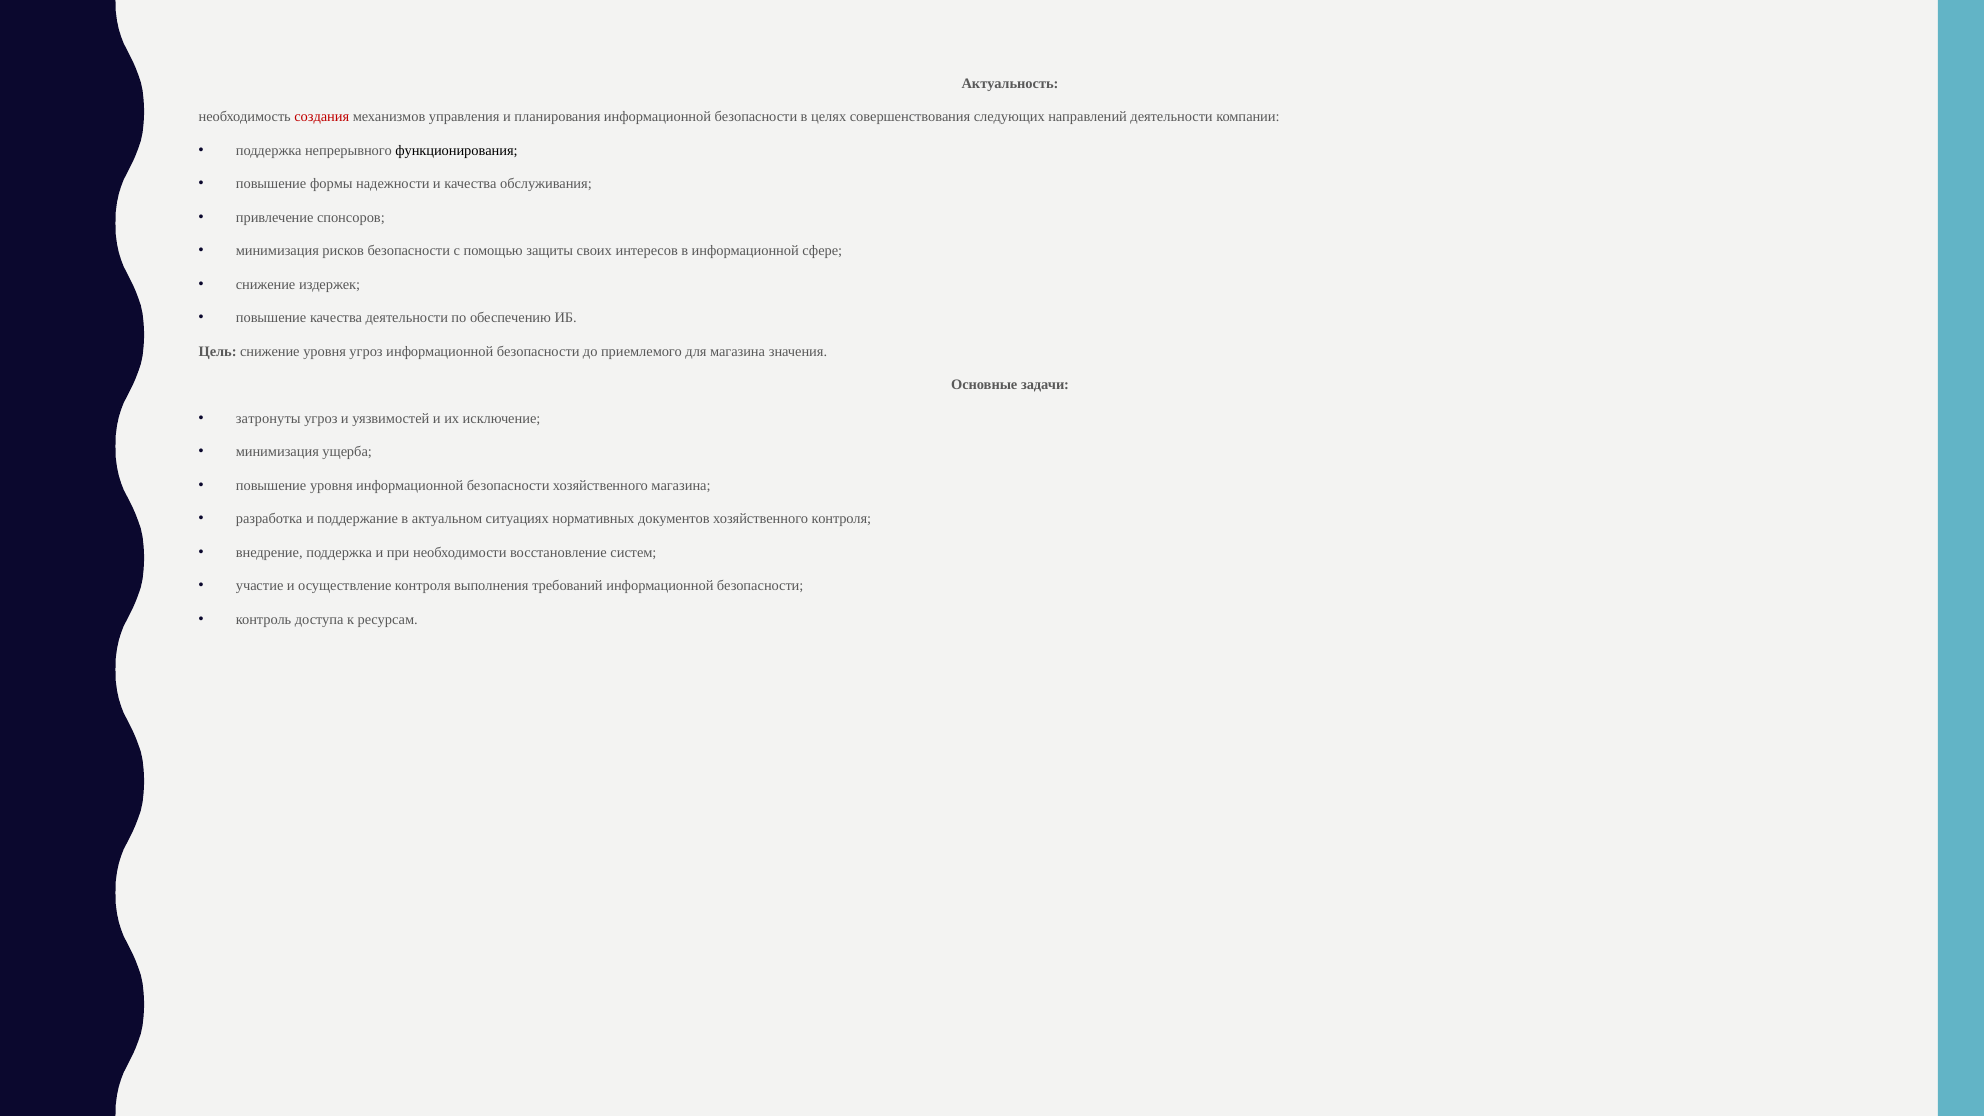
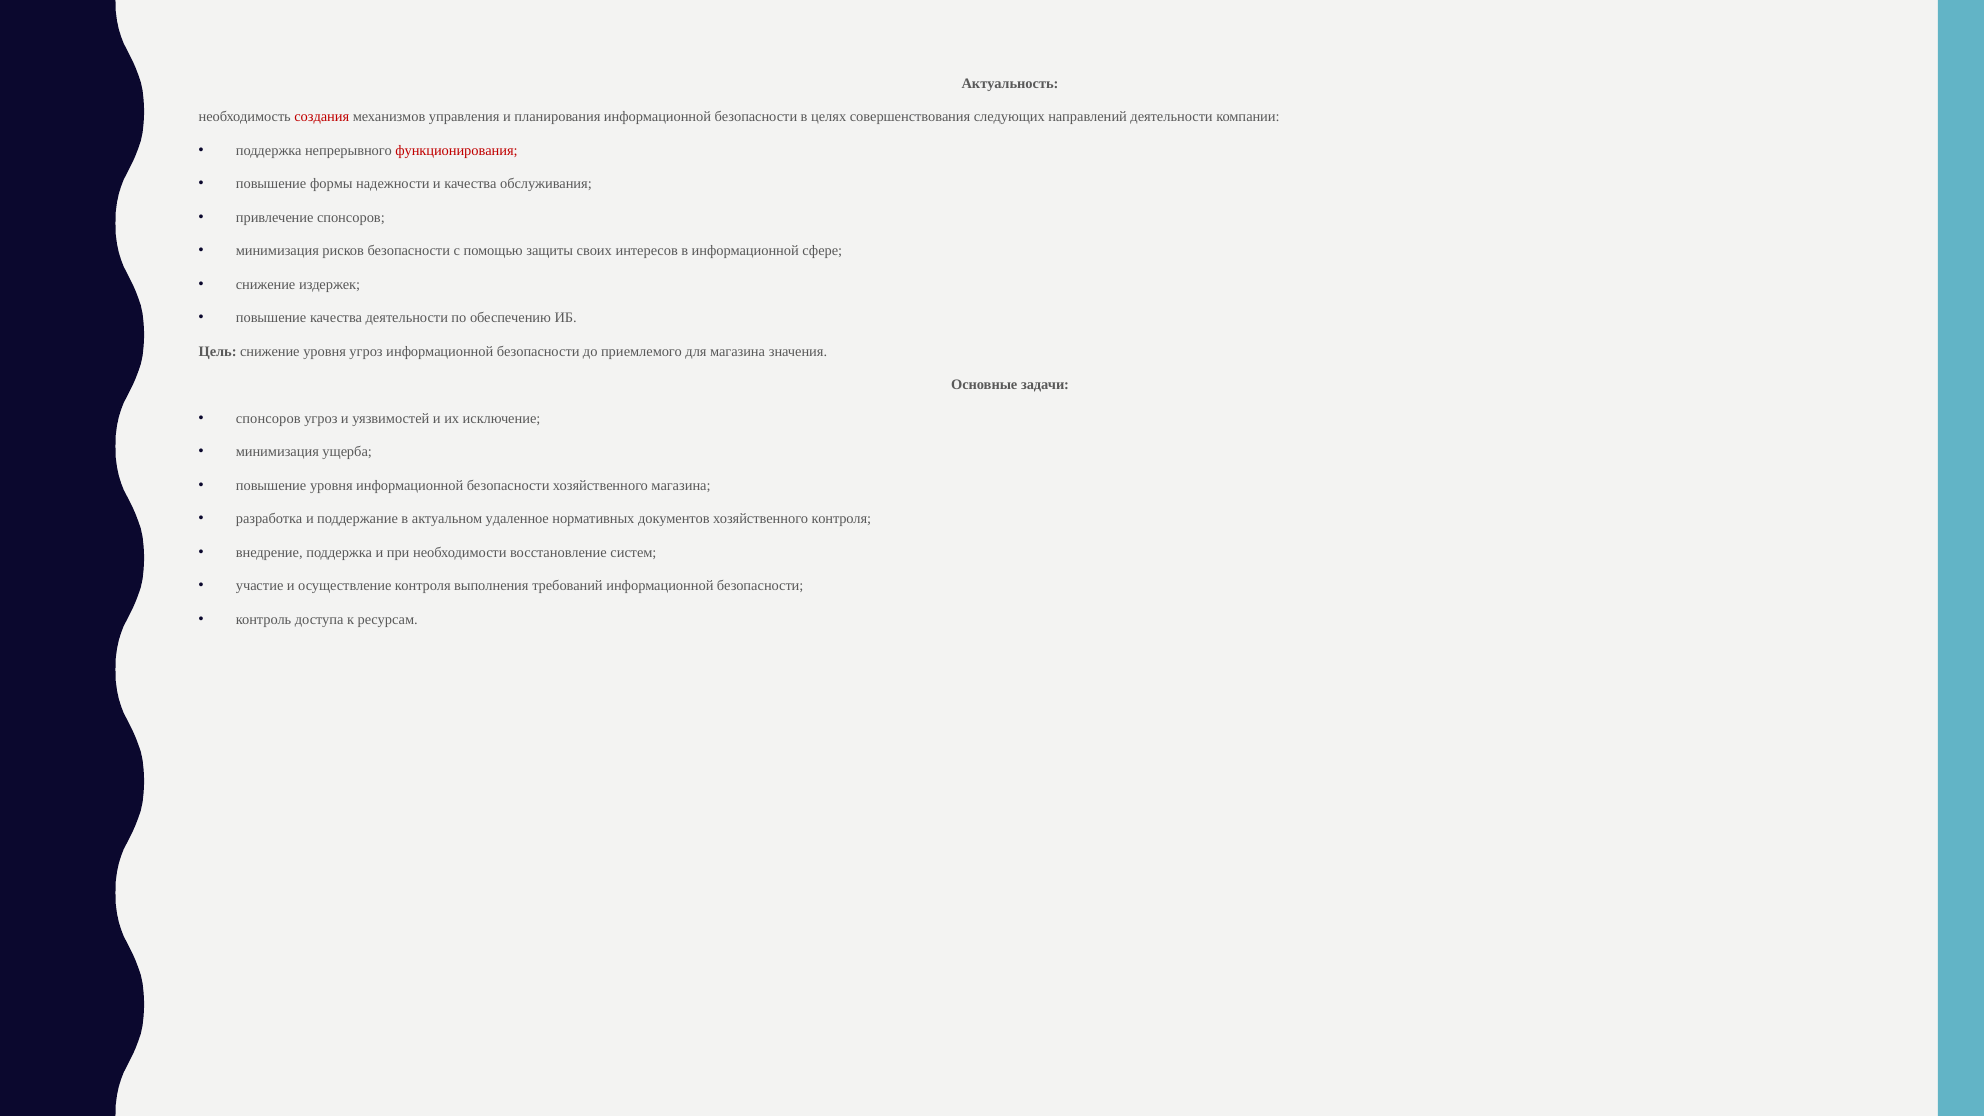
функционирования colour: black -> red
затронуты at (268, 418): затронуты -> спонсоров
ситуациях: ситуациях -> удаленное
